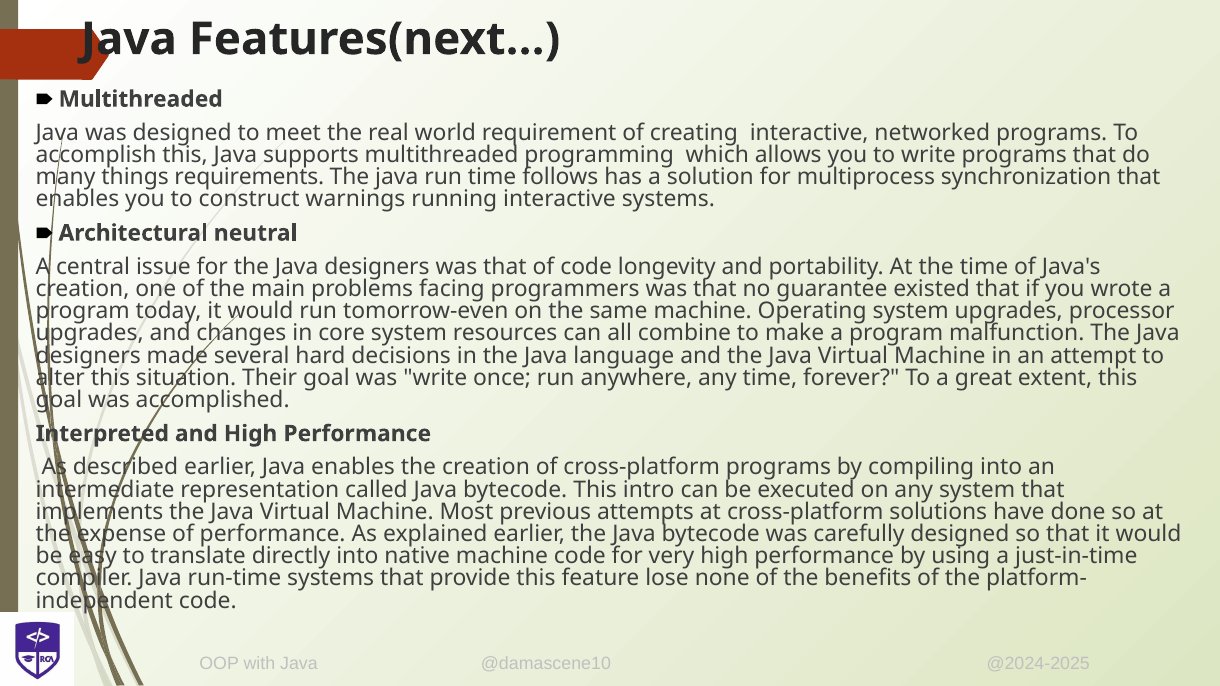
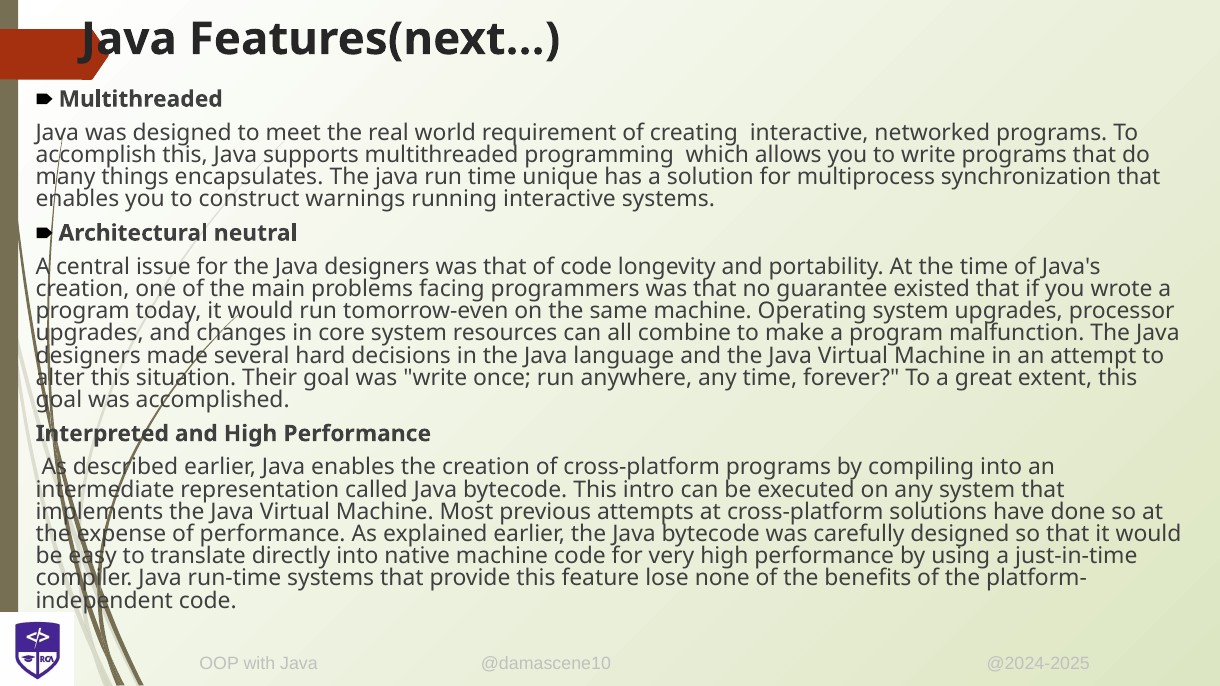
requirements: requirements -> encapsulates
follows: follows -> unique
